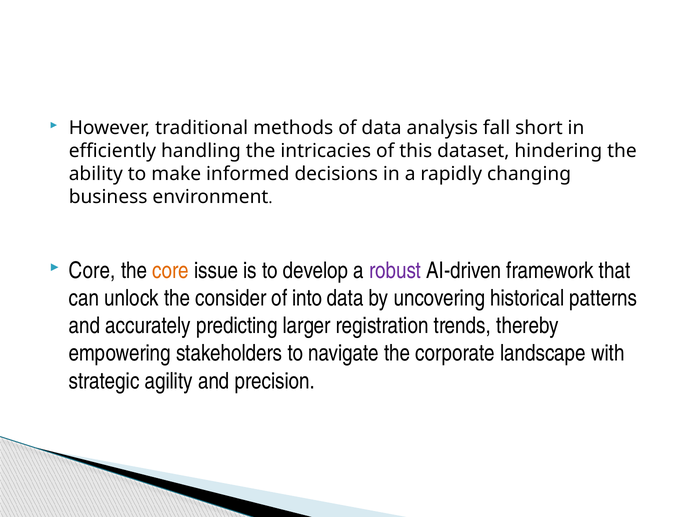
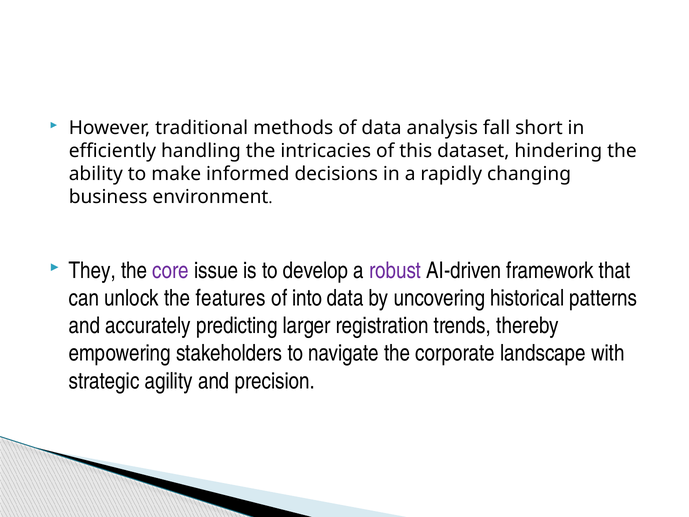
Core at (92, 271): Core -> They
core at (171, 271) colour: orange -> purple
consider: consider -> features
